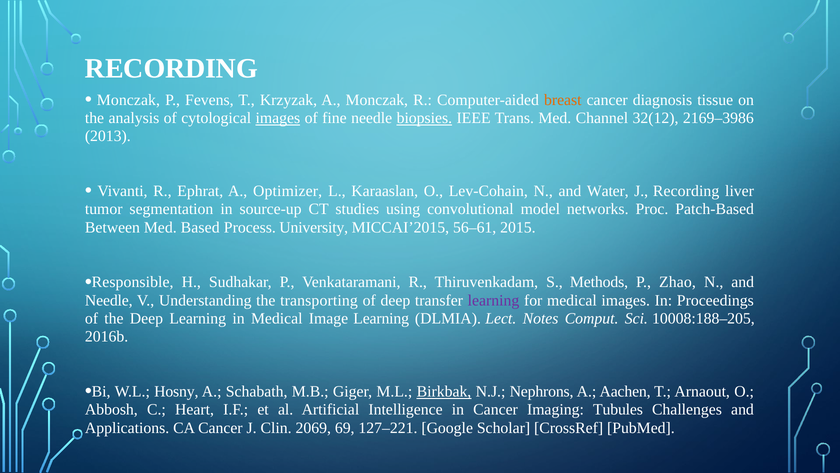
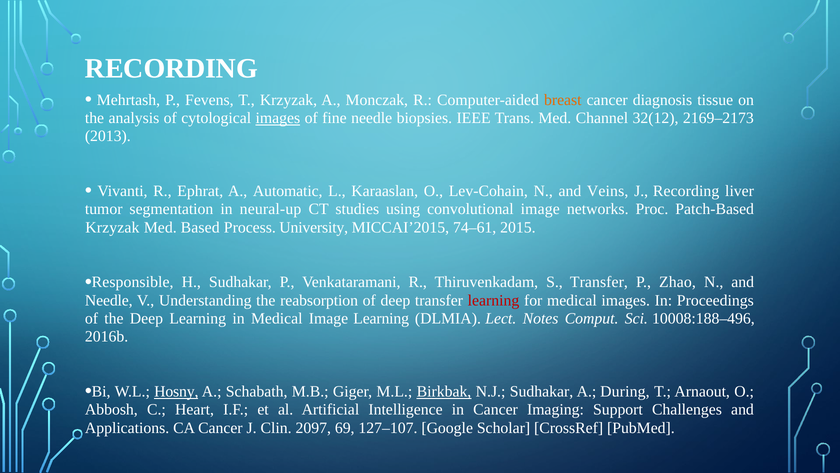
Monczak at (128, 100): Monczak -> Mehrtash
biopsies underline: present -> none
2169–3986: 2169–3986 -> 2169–2173
Optimizer: Optimizer -> Automatic
Water: Water -> Veins
source-up: source-up -> neural-up
convolutional model: model -> image
Between at (112, 227): Between -> Krzyzak
56–61: 56–61 -> 74–61
S Methods: Methods -> Transfer
transporting: transporting -> reabsorption
learning at (493, 300) colour: purple -> red
10008:188–205: 10008:188–205 -> 10008:188–496
Hosny underline: none -> present
N.J Nephrons: Nephrons -> Sudhakar
Aachen: Aachen -> During
Tubules: Tubules -> Support
2069: 2069 -> 2097
127–221: 127–221 -> 127–107
